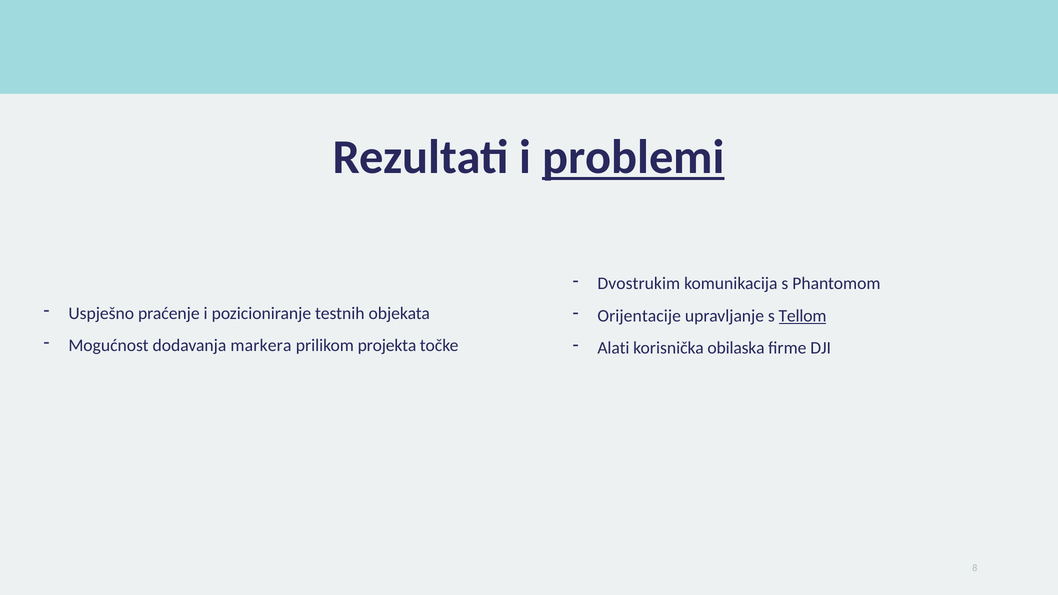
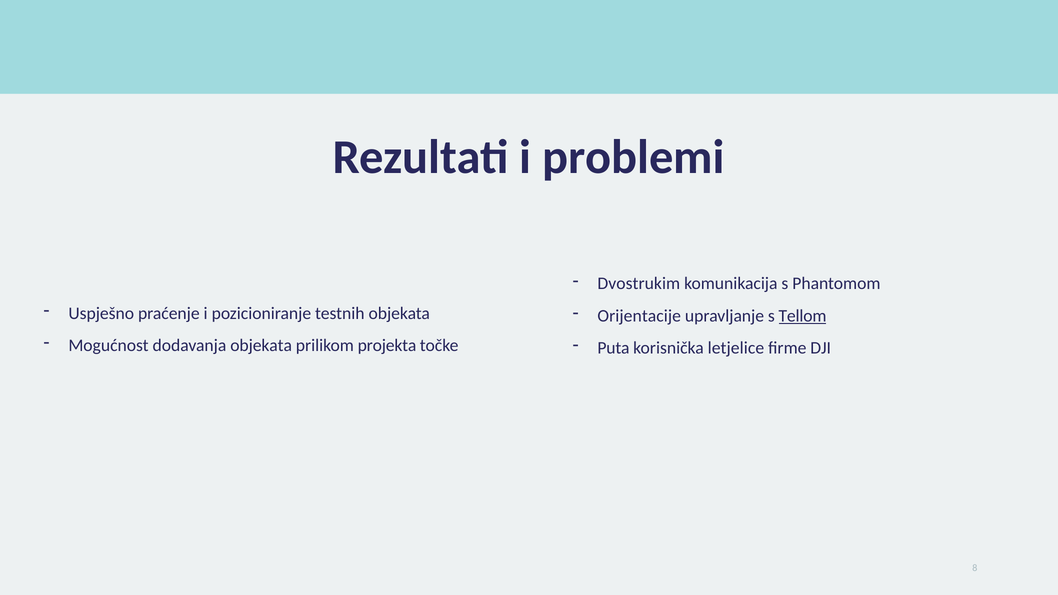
problemi underline: present -> none
dodavanja markera: markera -> objekata
Alati: Alati -> Puta
obilaska: obilaska -> letjelice
